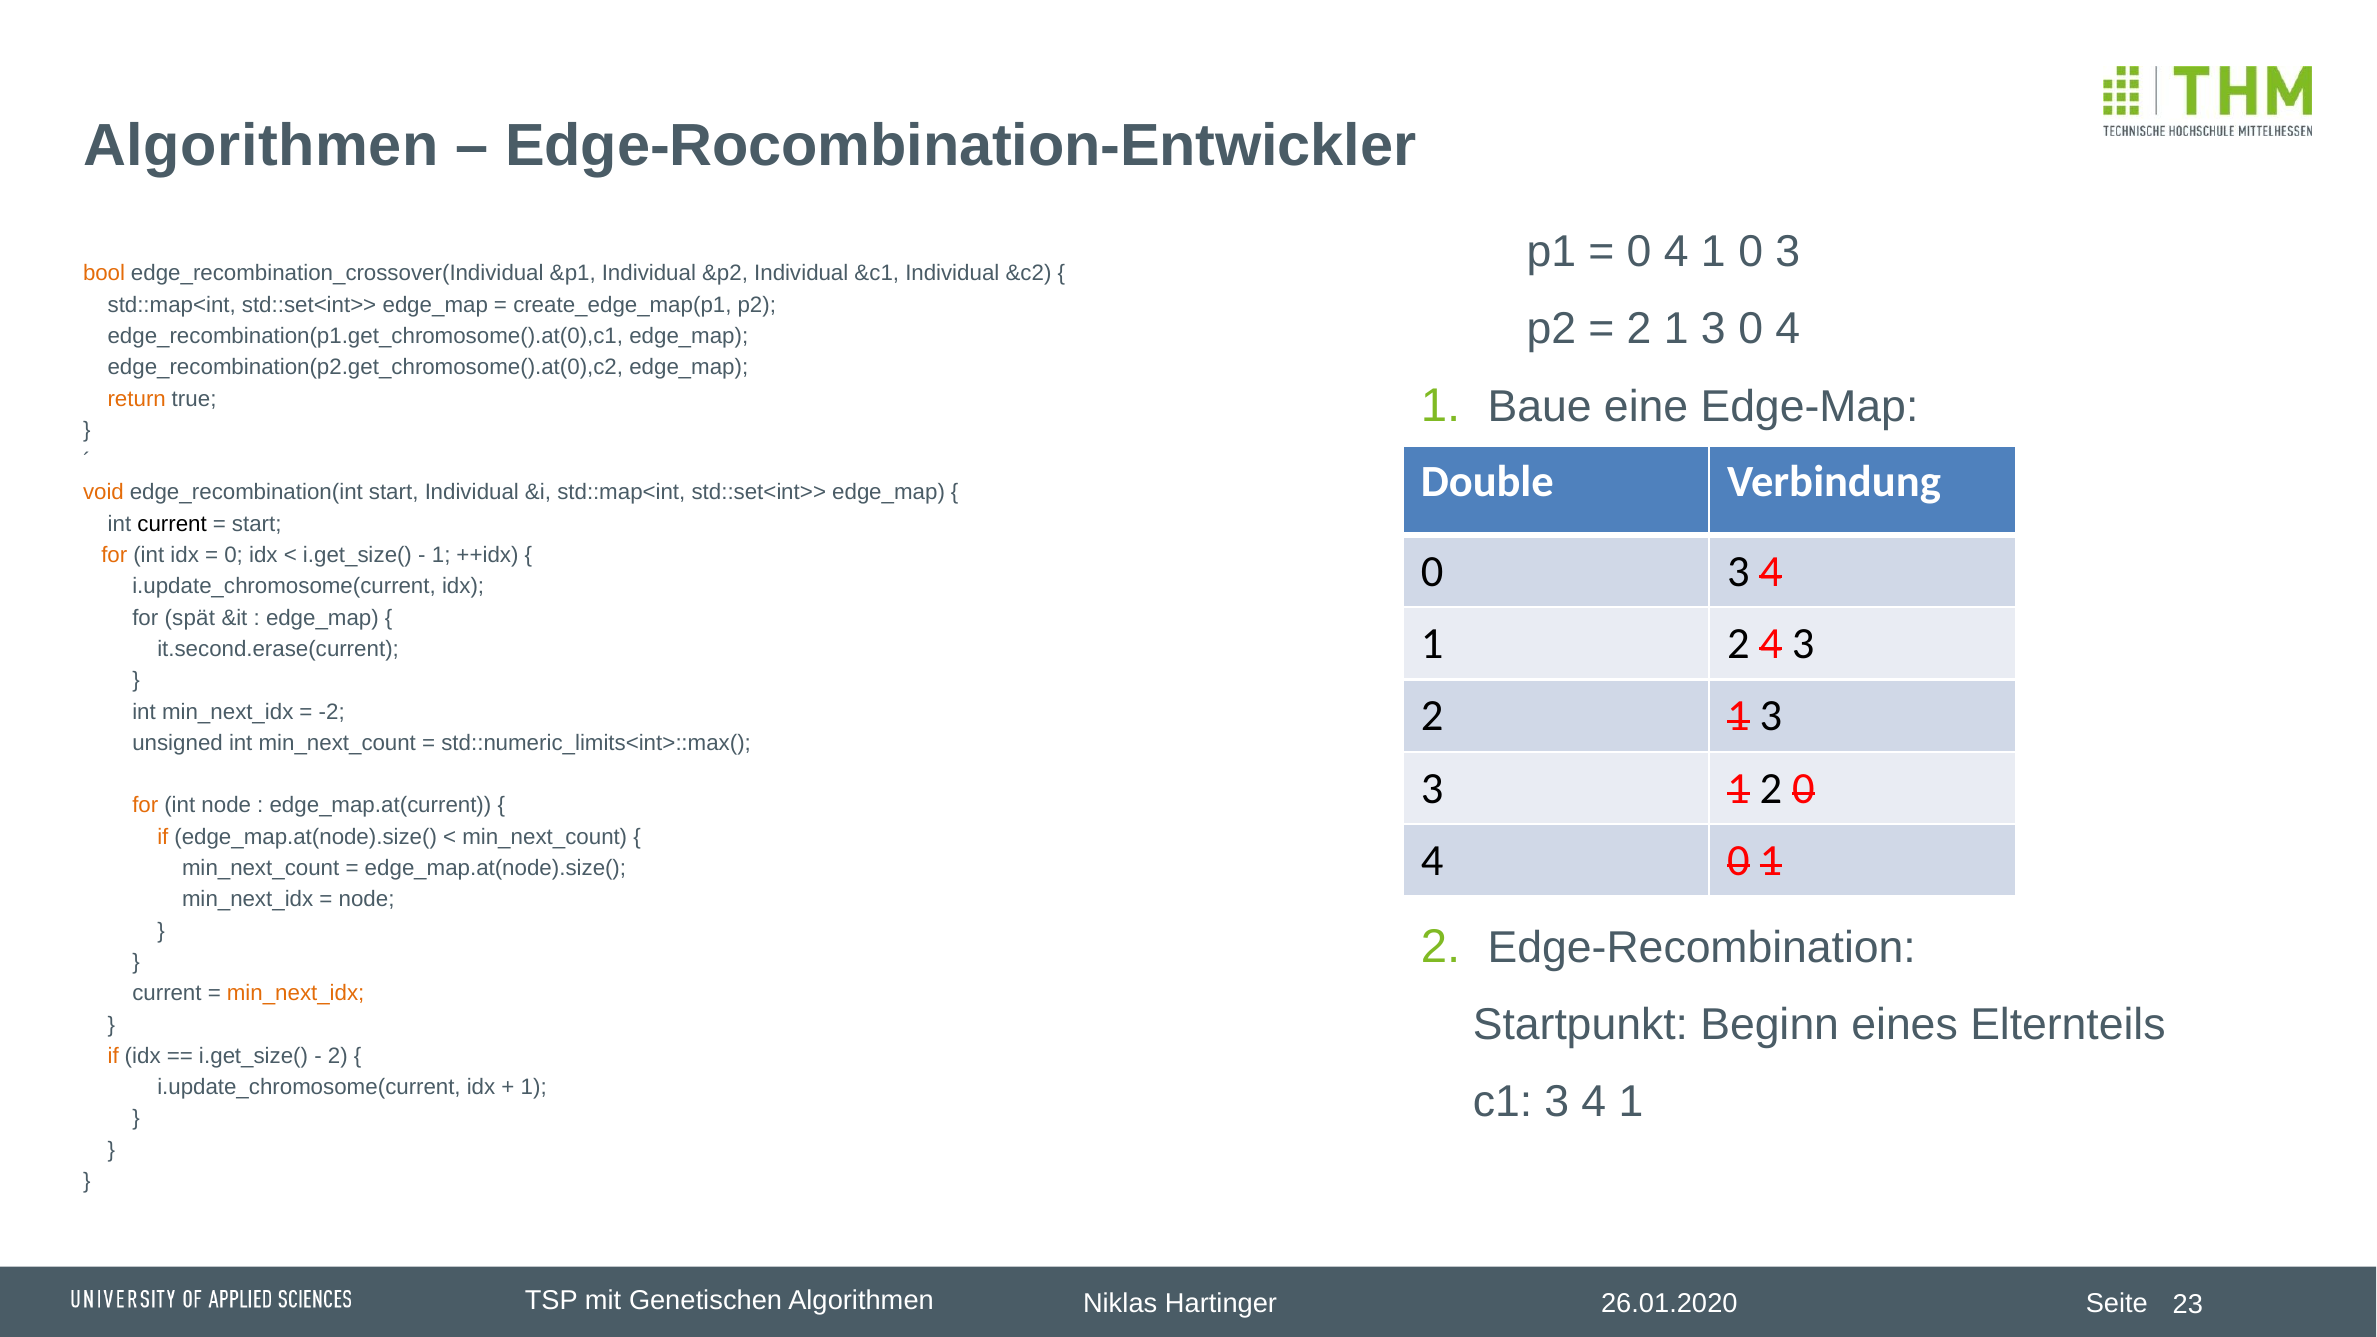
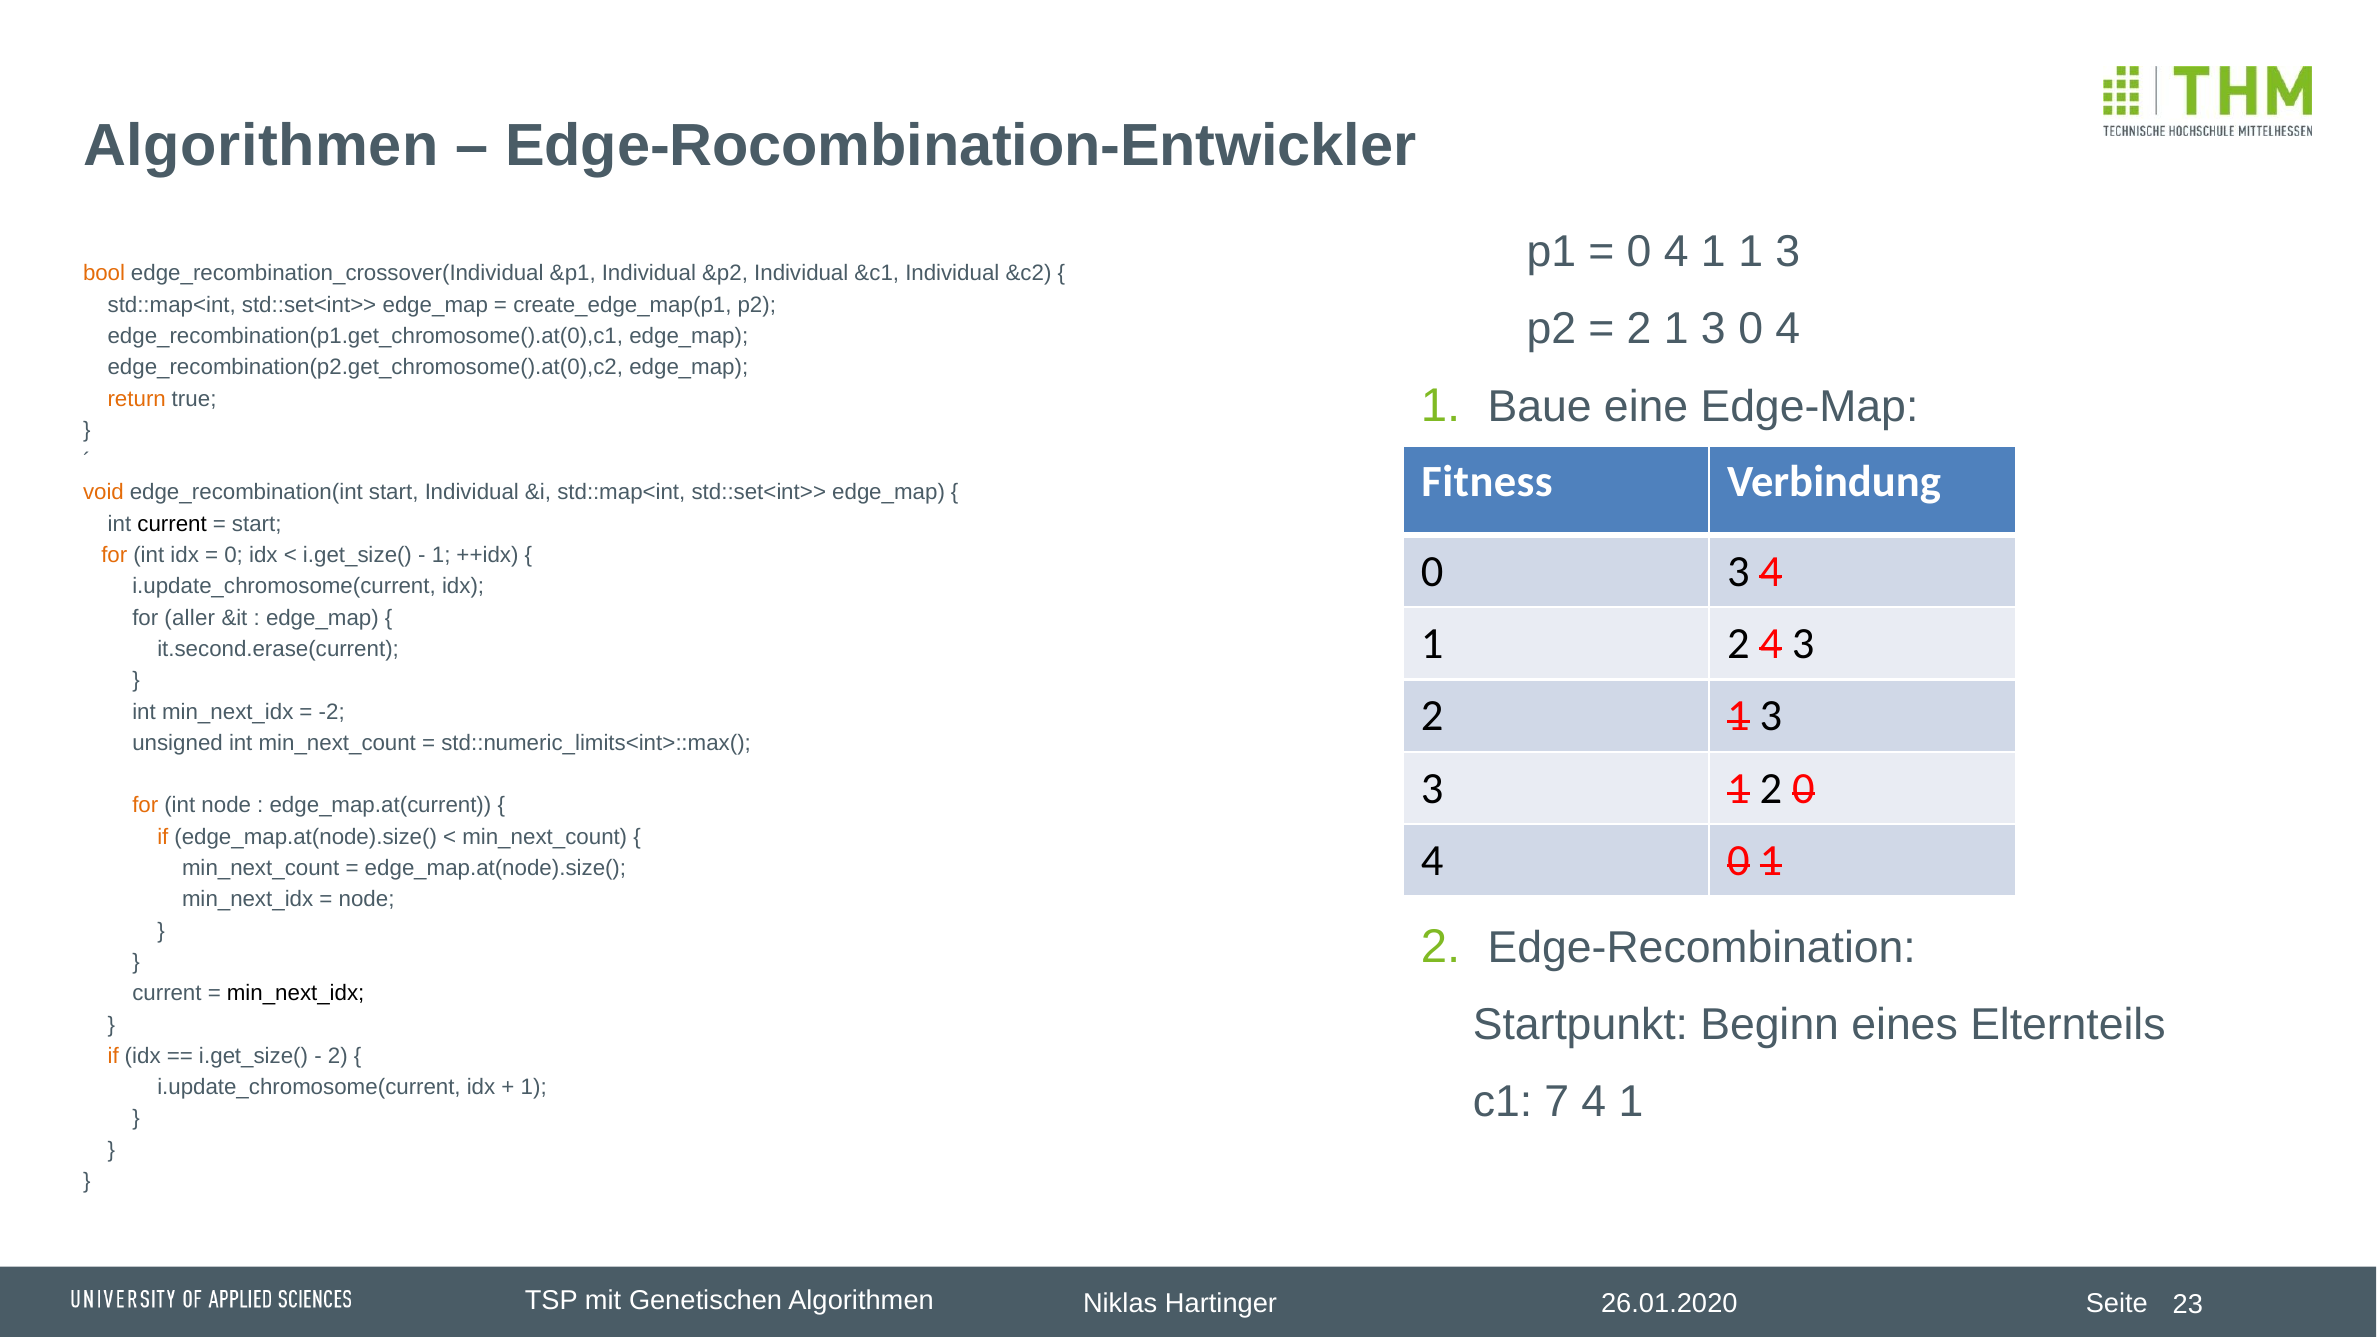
1 0: 0 -> 1
Double: Double -> Fitness
spät: spät -> aller
min_next_idx at (296, 993) colour: orange -> black
c1 3: 3 -> 7
